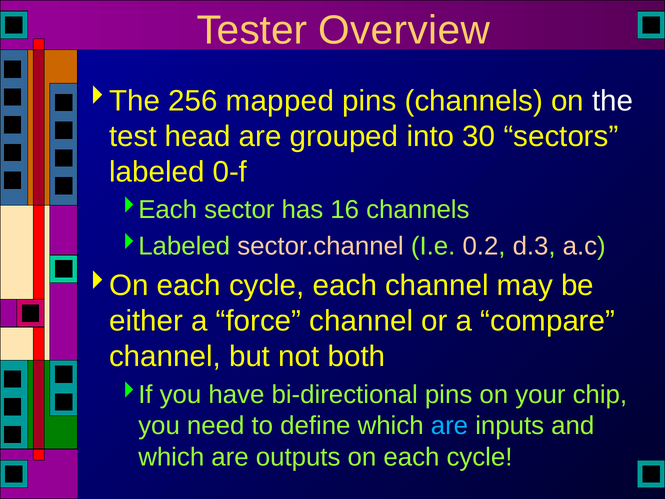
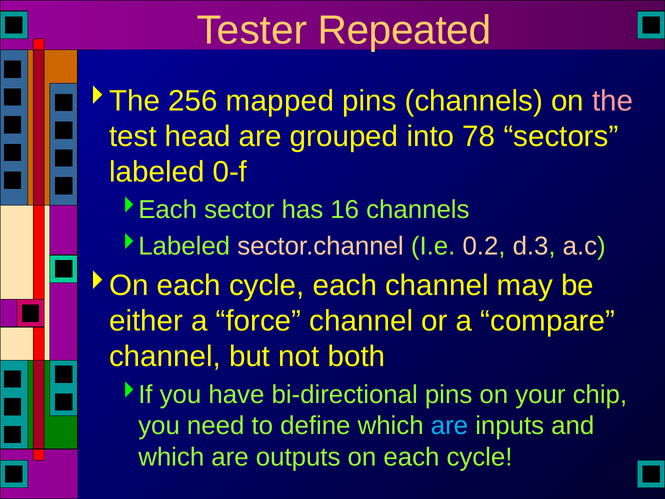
Overview: Overview -> Repeated
the colour: white -> pink
30: 30 -> 78
